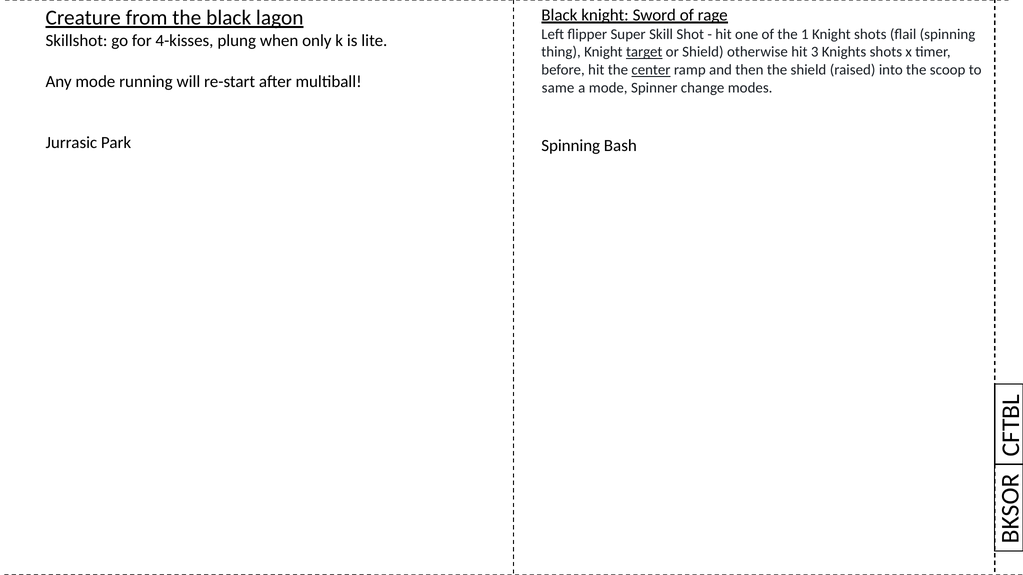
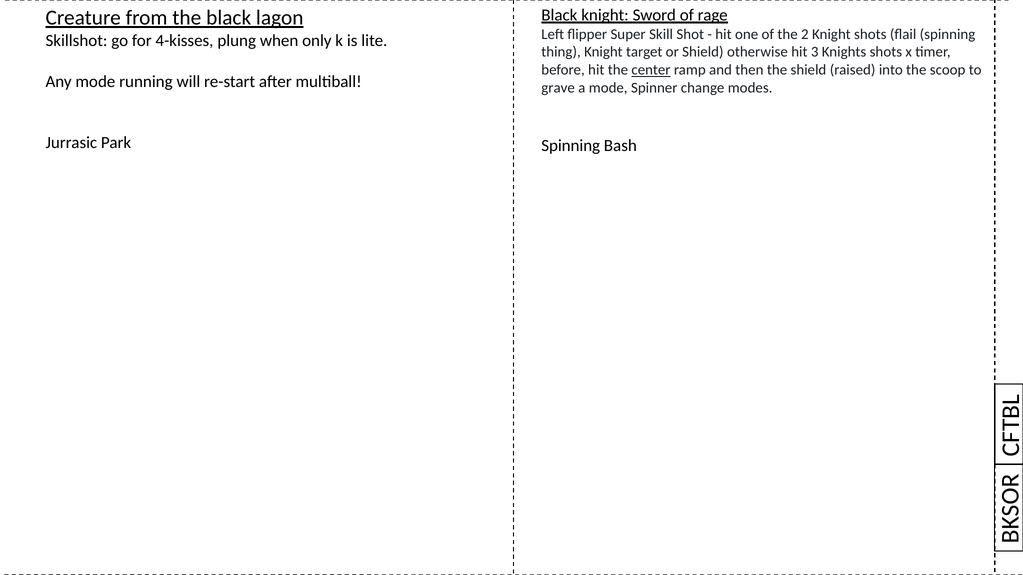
1: 1 -> 2
target underline: present -> none
same: same -> grave
